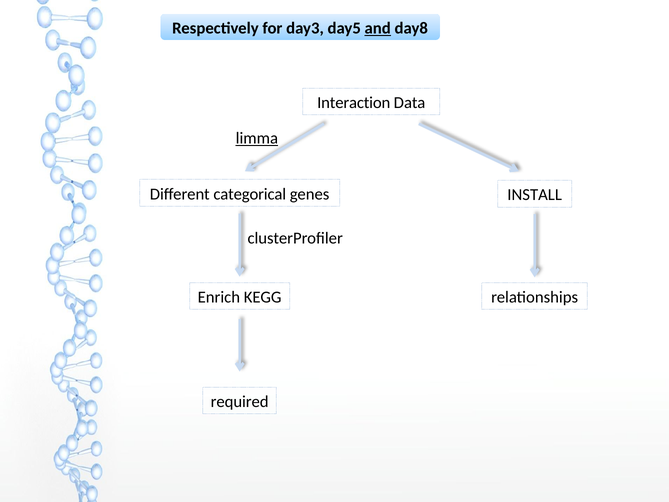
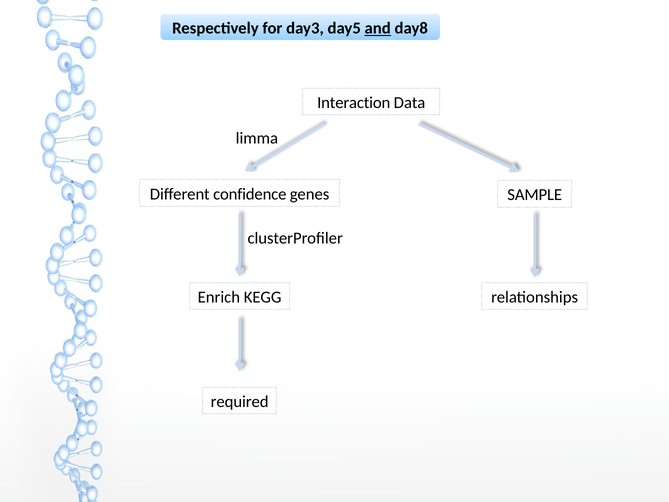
limma underline: present -> none
categorical: categorical -> confidence
INSTALL: INSTALL -> SAMPLE
